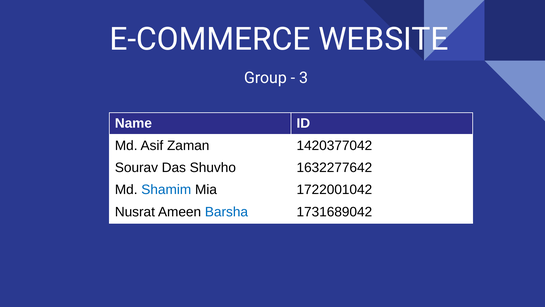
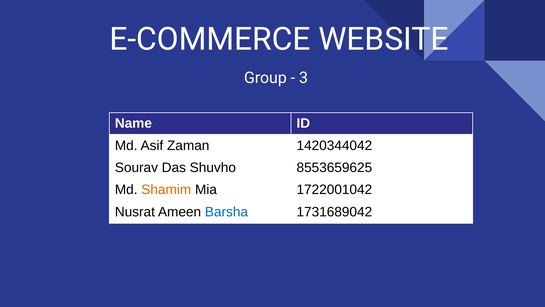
1420377042: 1420377042 -> 1420344042
1632277642: 1632277642 -> 8553659625
Shamim colour: blue -> orange
